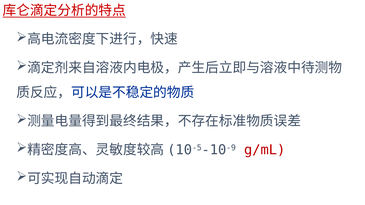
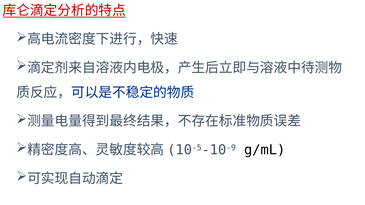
g/mL colour: red -> black
